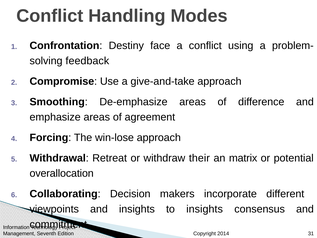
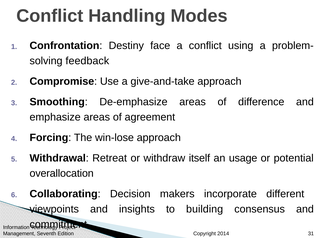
their: their -> itself
matrix: matrix -> usage
to insights: insights -> building
